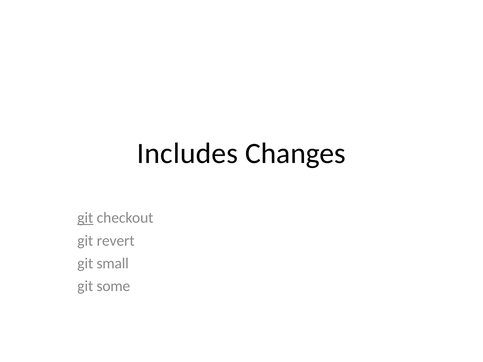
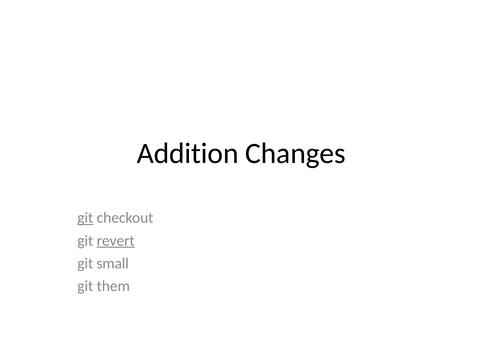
Includes: Includes -> Addition
revert underline: none -> present
some: some -> them
